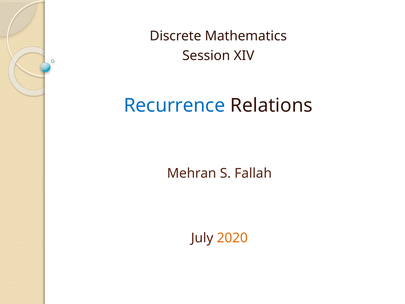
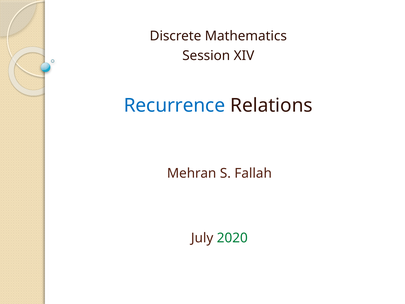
2020 colour: orange -> green
